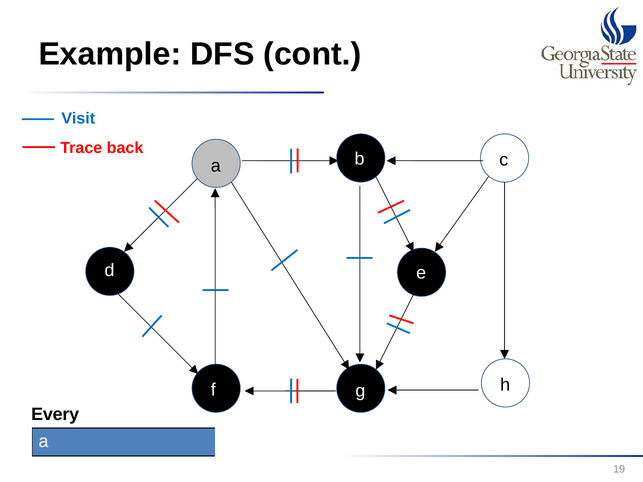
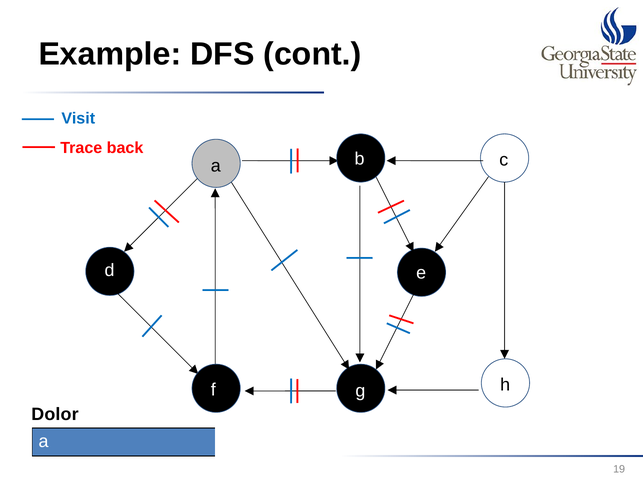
Every: Every -> Dolor
